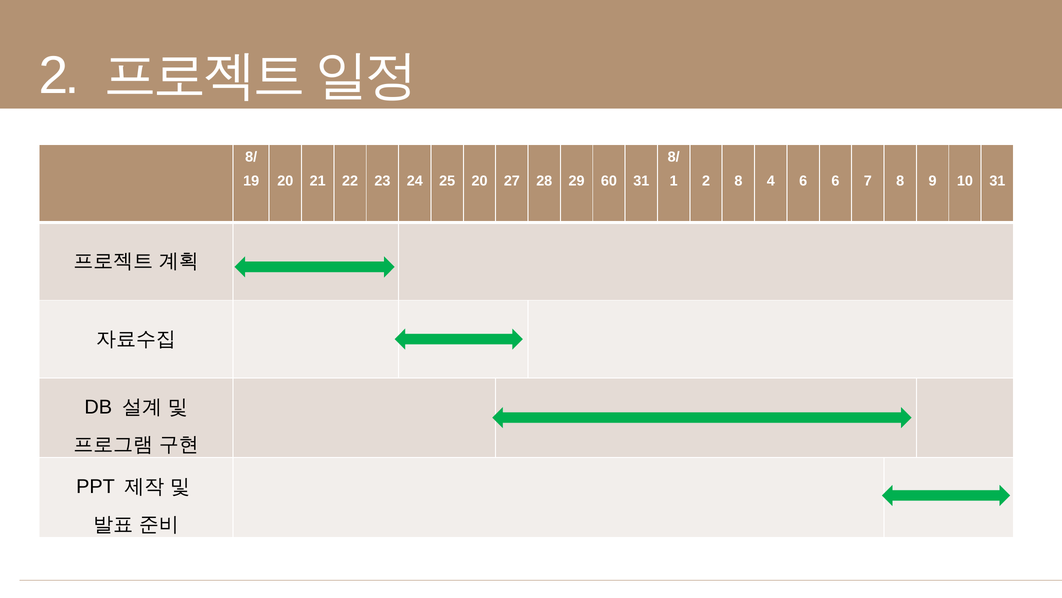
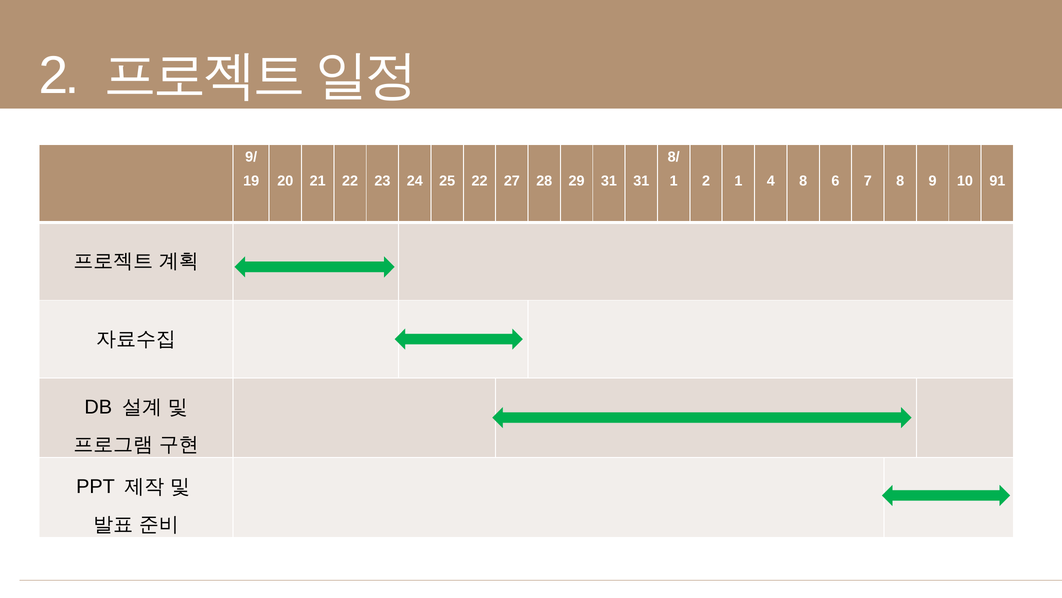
8/ at (251, 157): 8/ -> 9/
25 20: 20 -> 22
29 60: 60 -> 31
2 8: 8 -> 1
4 6: 6 -> 8
10 31: 31 -> 91
